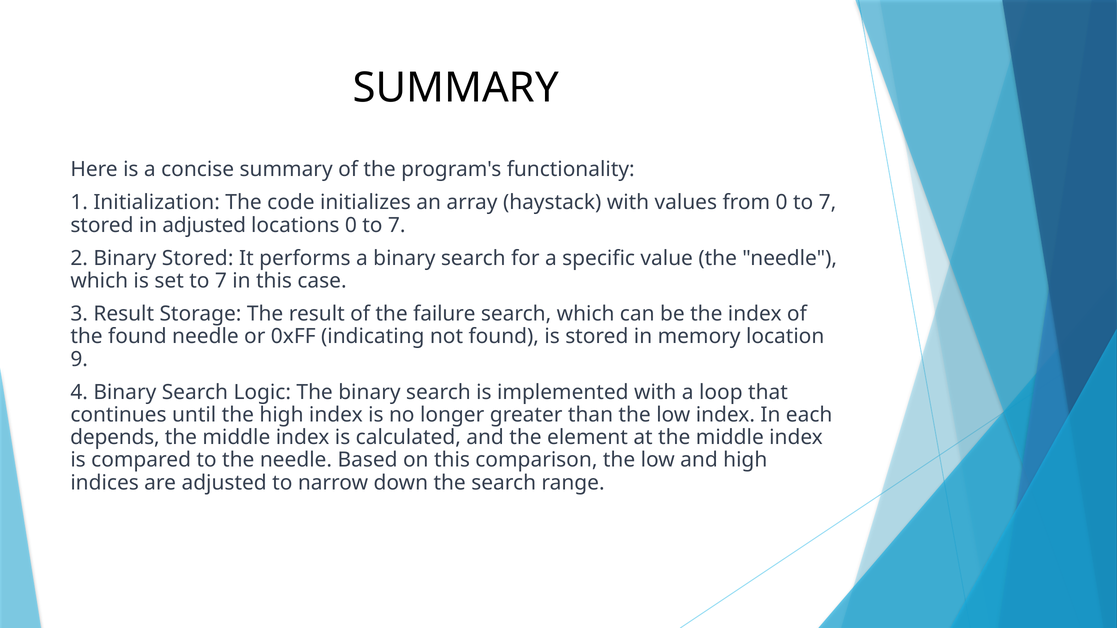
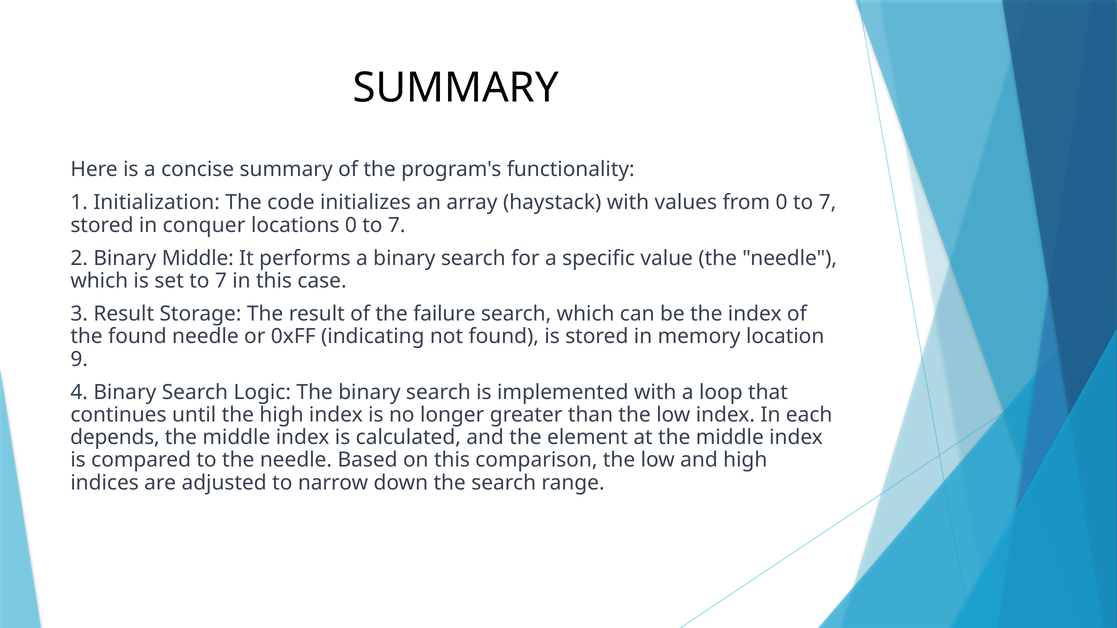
in adjusted: adjusted -> conquer
Binary Stored: Stored -> Middle
